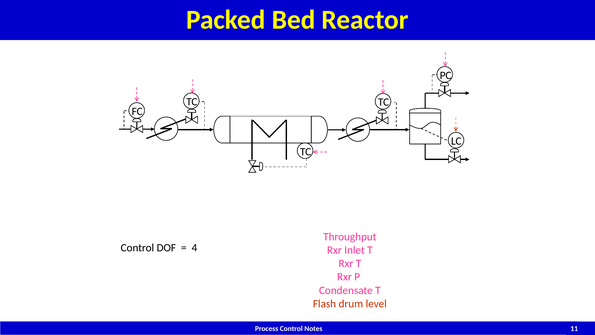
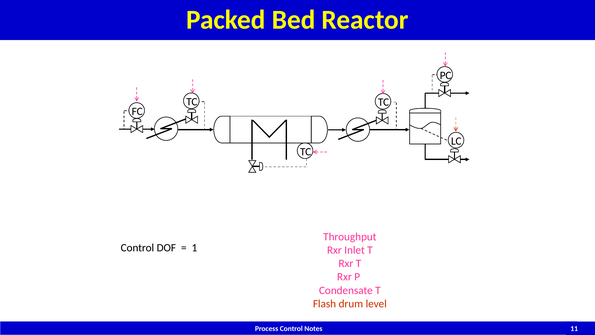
4: 4 -> 1
